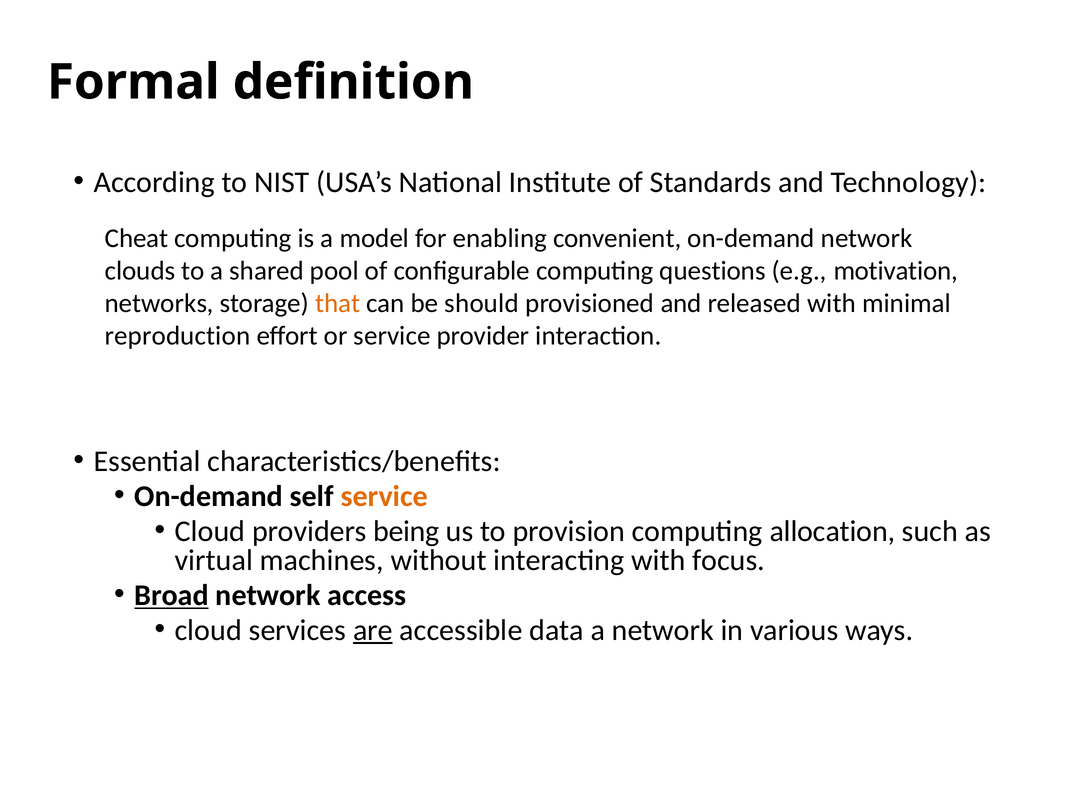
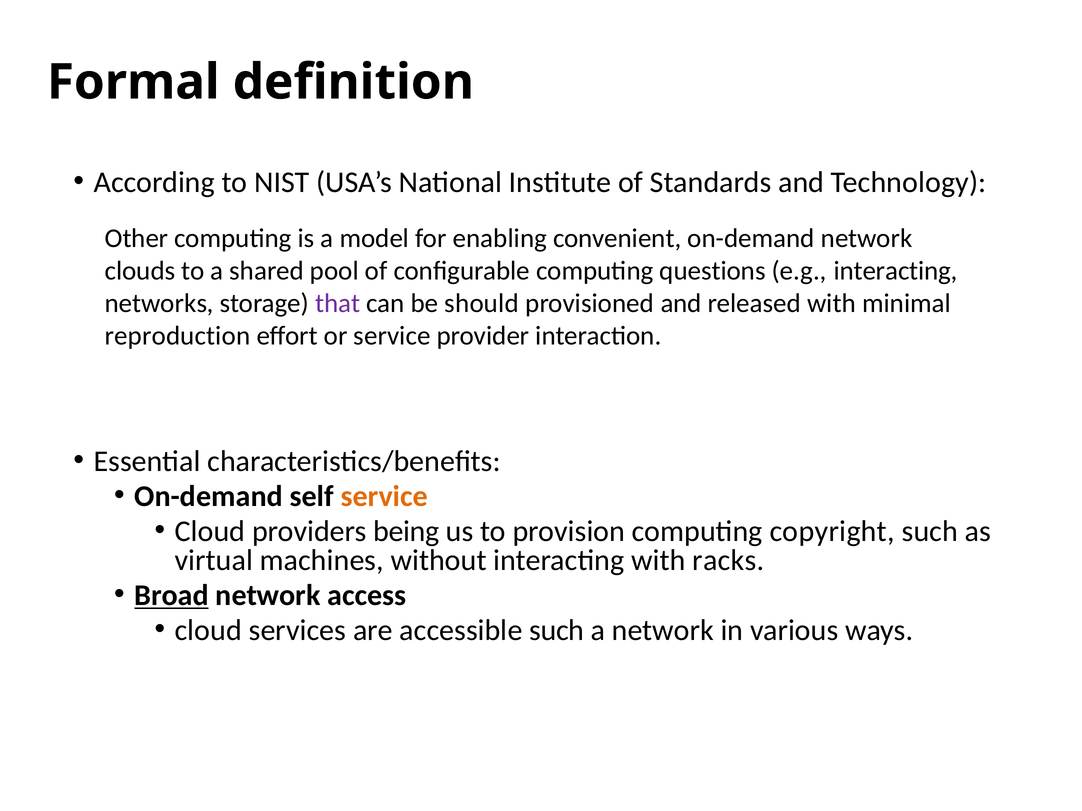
Cheat: Cheat -> Other
e.g motivation: motivation -> interacting
that colour: orange -> purple
allocation: allocation -> copyright
focus: focus -> racks
are underline: present -> none
accessible data: data -> such
